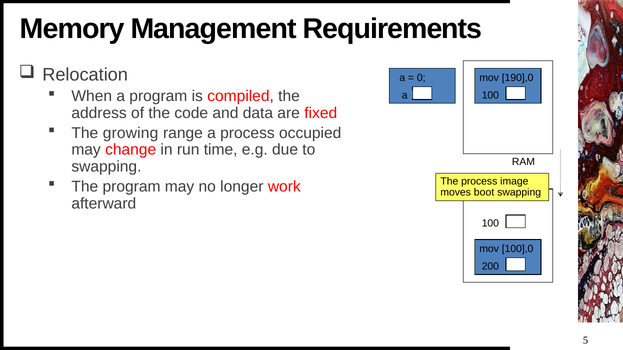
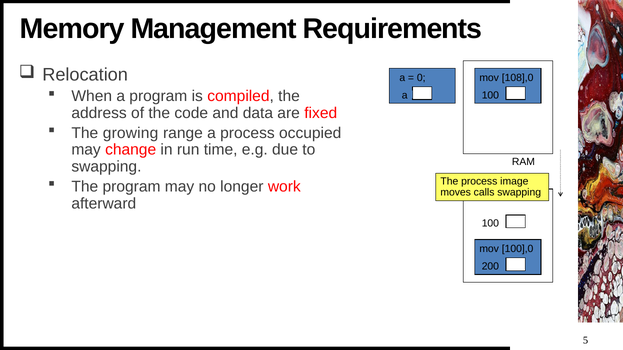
190],0: 190],0 -> 108],0
boot: boot -> calls
